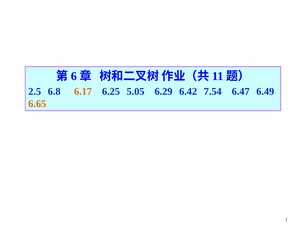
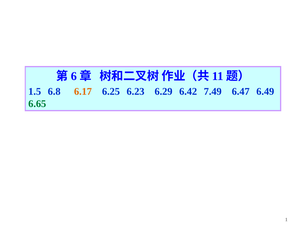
2.5: 2.5 -> 1.5
5.05: 5.05 -> 6.23
7.54: 7.54 -> 7.49
6.65 colour: orange -> green
